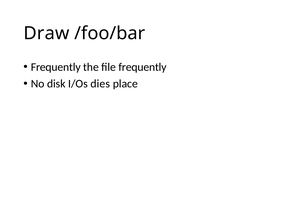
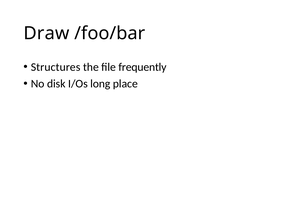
Frequently at (56, 67): Frequently -> Structures
dies: dies -> long
